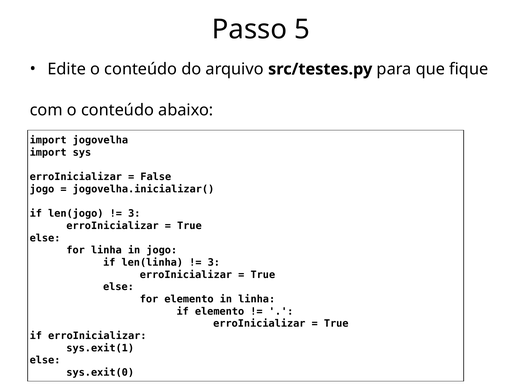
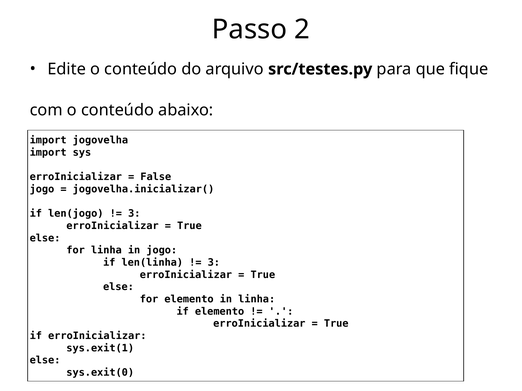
5: 5 -> 2
